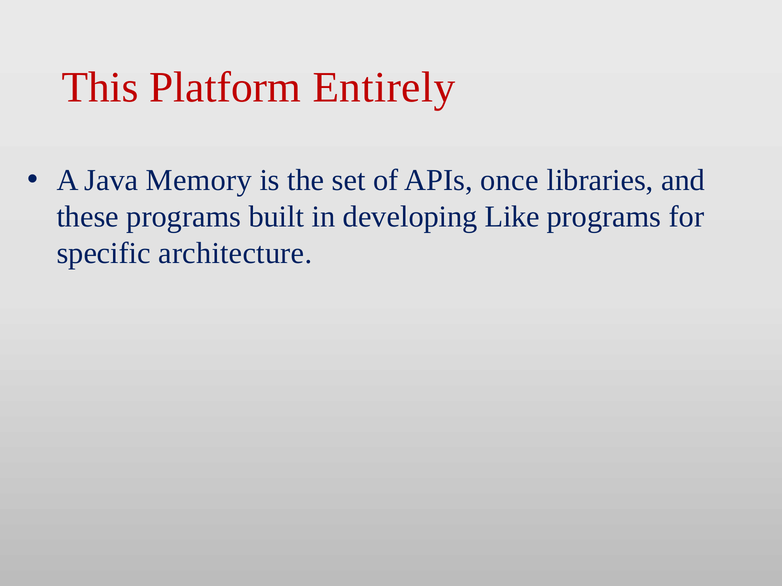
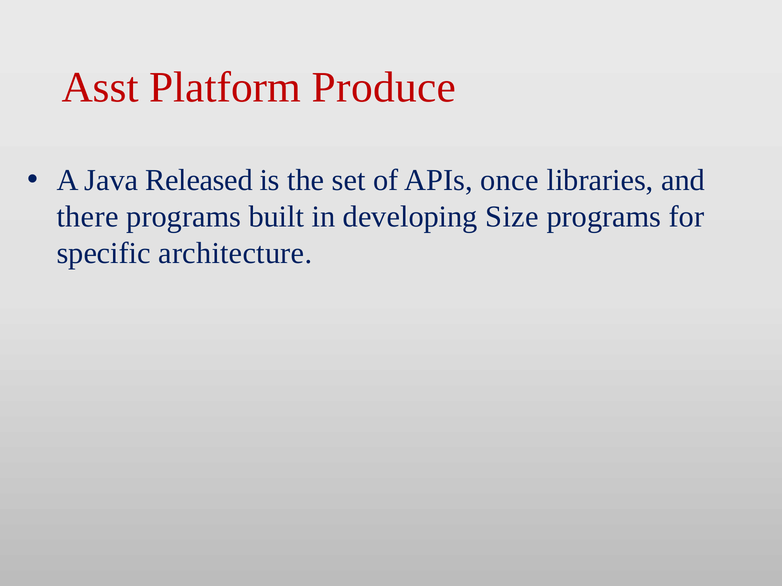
This: This -> Asst
Entirely: Entirely -> Produce
Memory: Memory -> Released
these: these -> there
Like: Like -> Size
